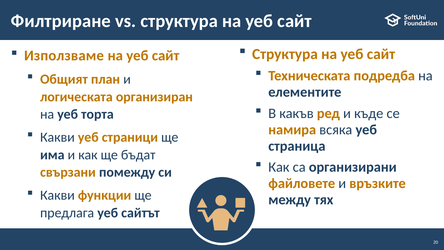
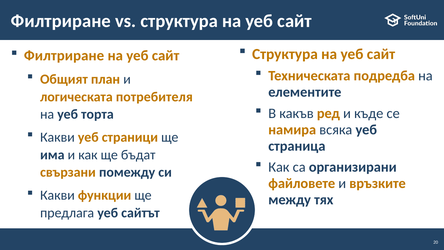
Използваме at (64, 56): Използваме -> Филтриране
организиран: организиран -> потребителя
